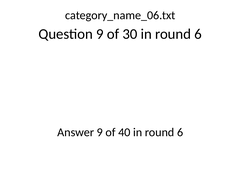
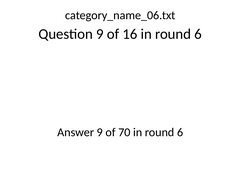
30: 30 -> 16
40: 40 -> 70
